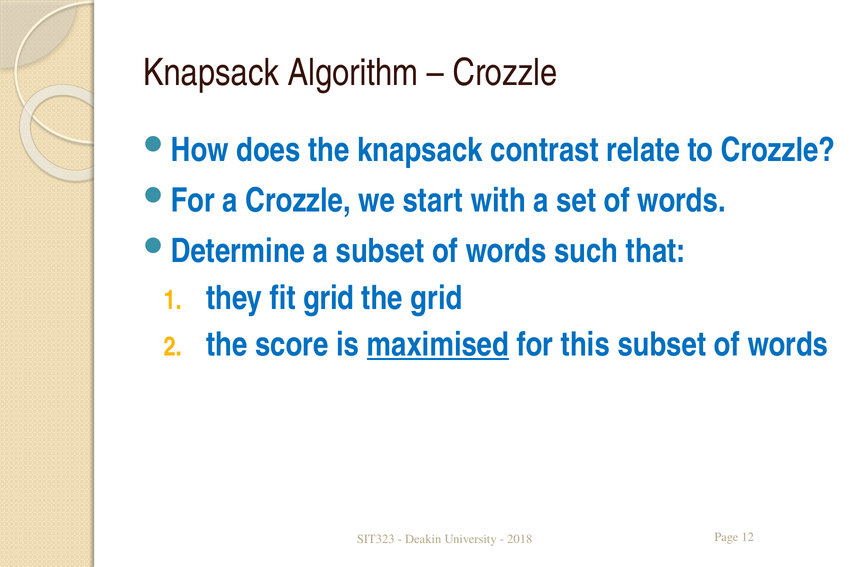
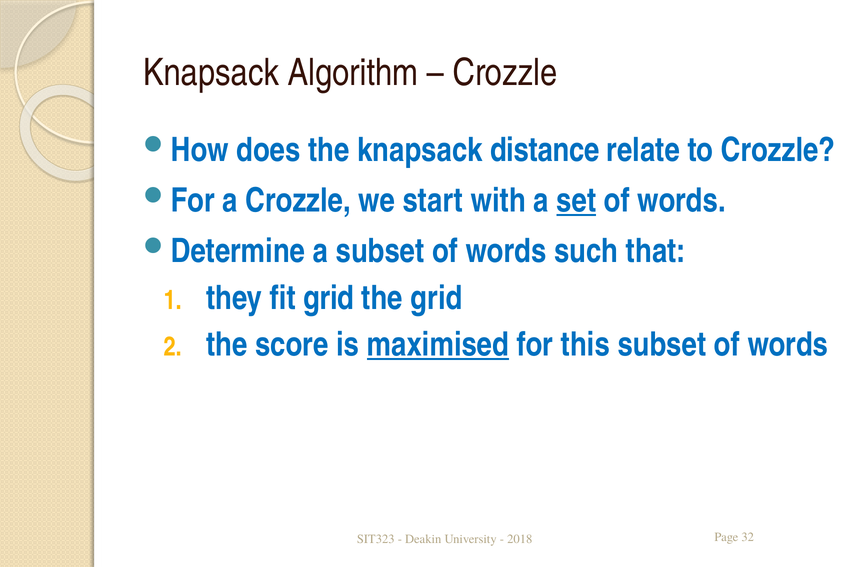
contrast: contrast -> distance
set underline: none -> present
12: 12 -> 32
